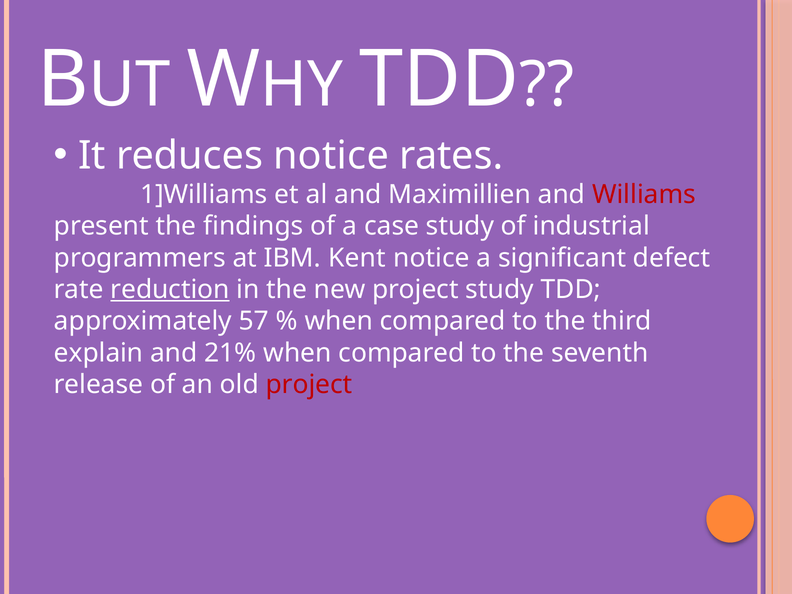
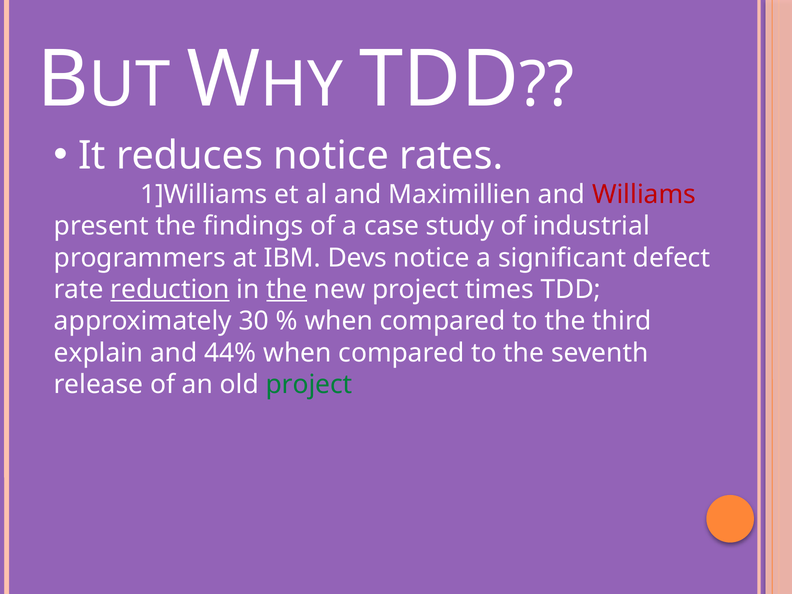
Kent: Kent -> Devs
the at (287, 290) underline: none -> present
project study: study -> times
57: 57 -> 30
21%: 21% -> 44%
project at (309, 385) colour: red -> green
